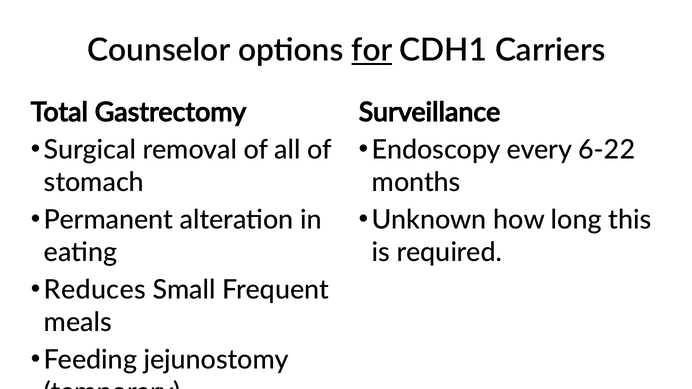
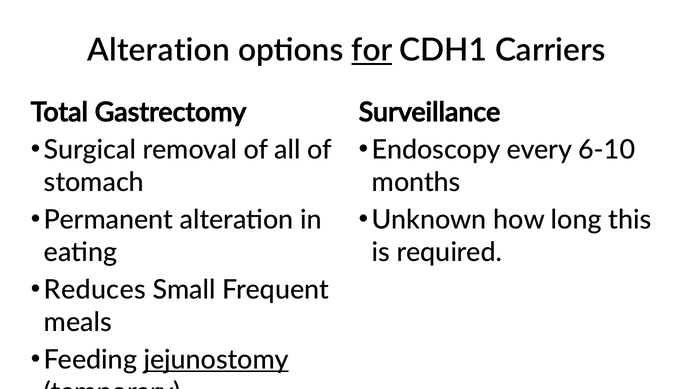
Counselor at (159, 50): Counselor -> Alteration
6-22: 6-22 -> 6-10
jejunostomy underline: none -> present
